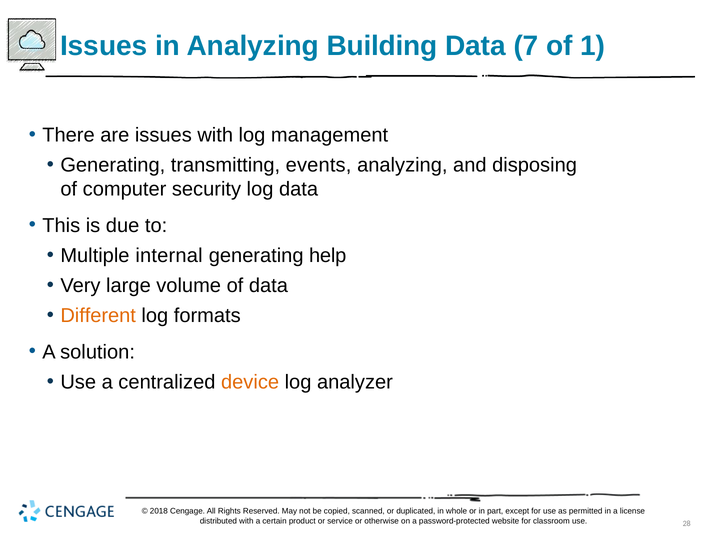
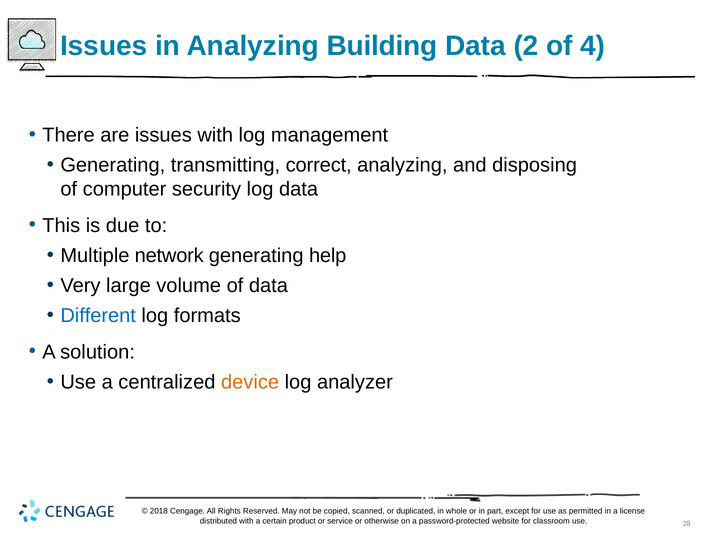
7: 7 -> 2
1: 1 -> 4
events: events -> correct
internal: internal -> network
Different colour: orange -> blue
